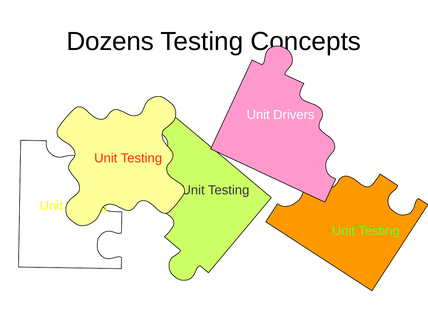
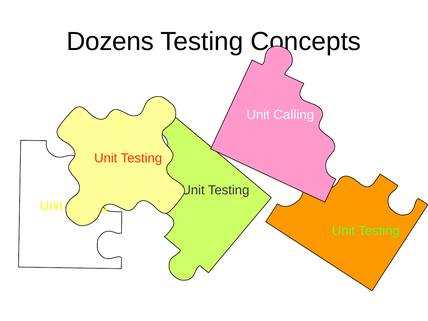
Drivers: Drivers -> Calling
